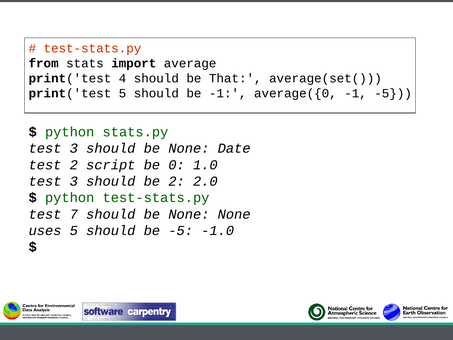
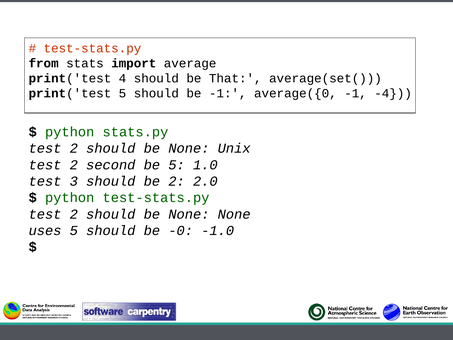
-1 -5: -5 -> -4
3 at (74, 148): 3 -> 2
Date: Date -> Unix
script: script -> second
be 0: 0 -> 5
7 at (74, 214): 7 -> 2
be -5: -5 -> -0
